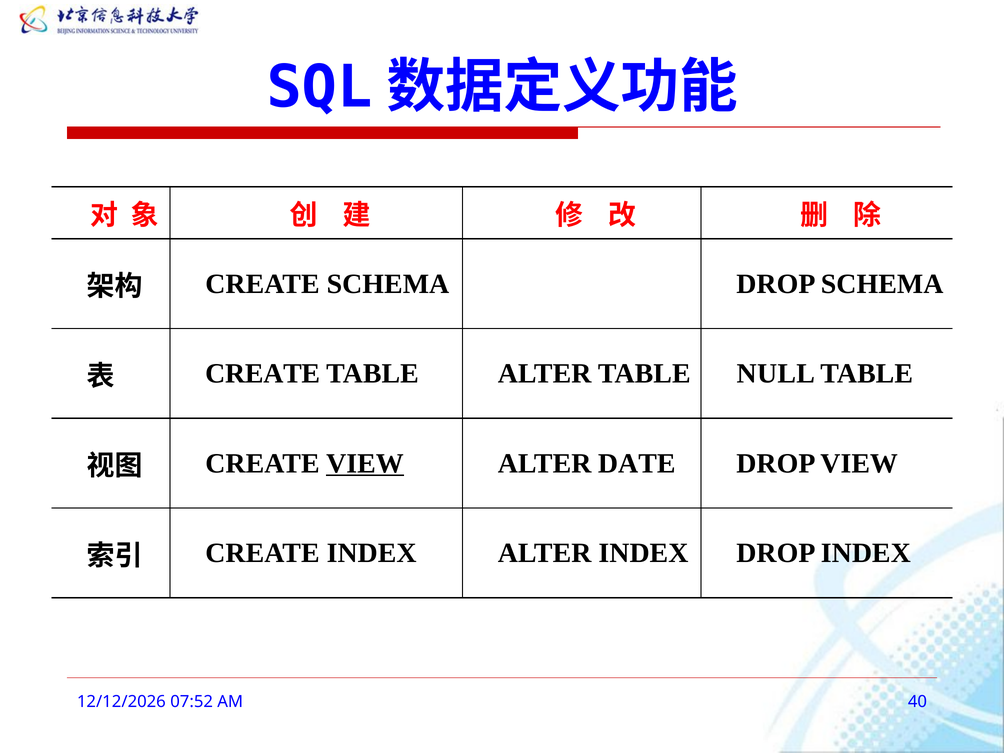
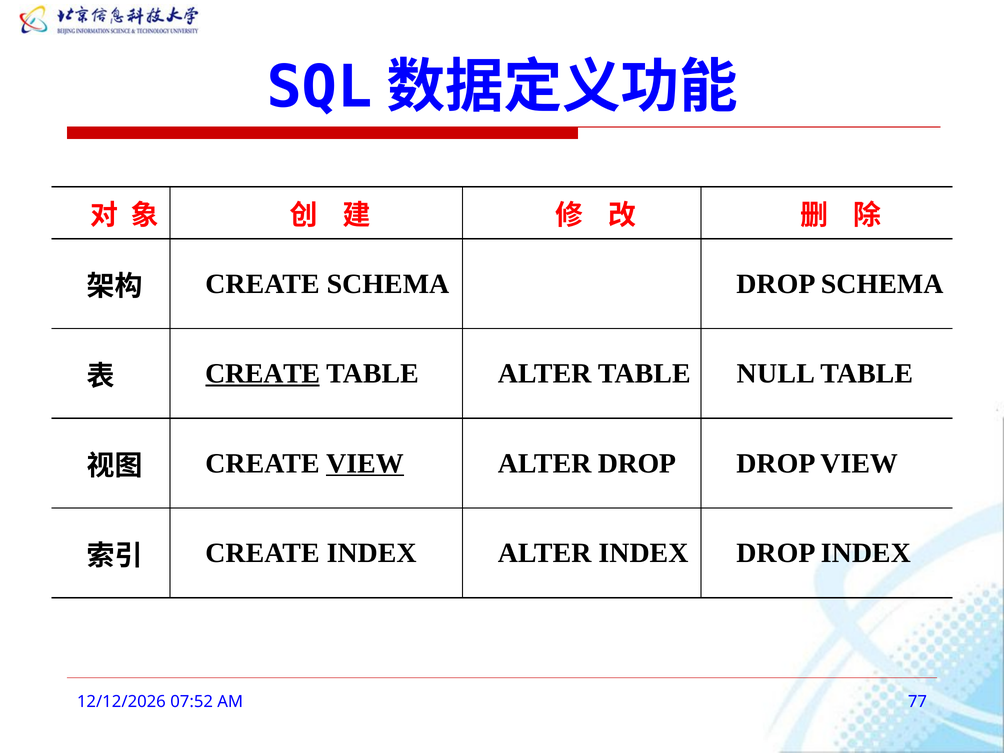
CREATE at (263, 374) underline: none -> present
ALTER DATE: DATE -> DROP
40: 40 -> 77
